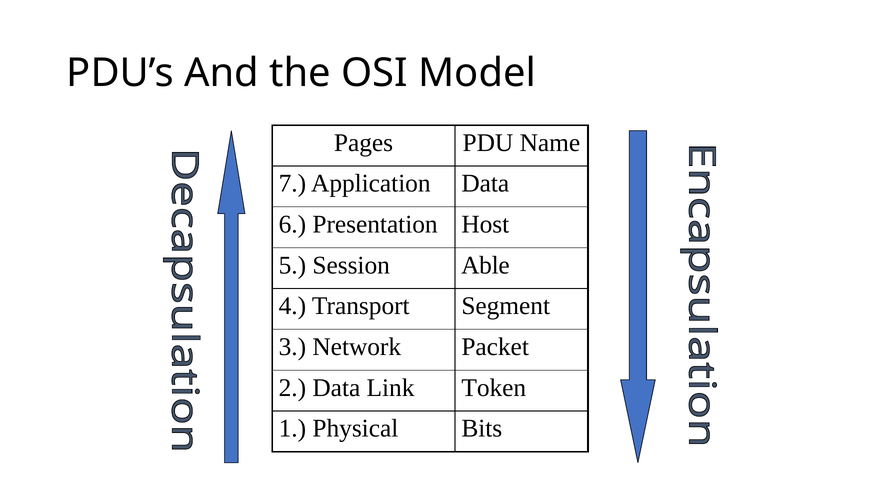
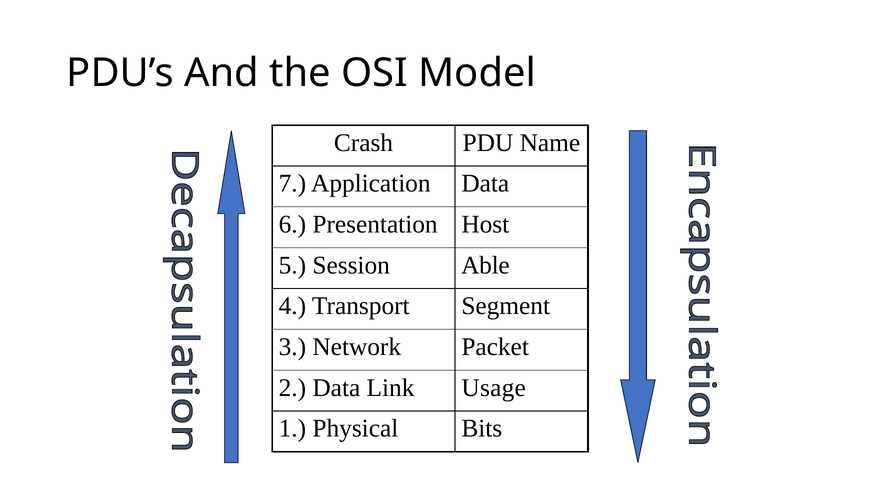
Pages: Pages -> Crash
Token: Token -> Usage
